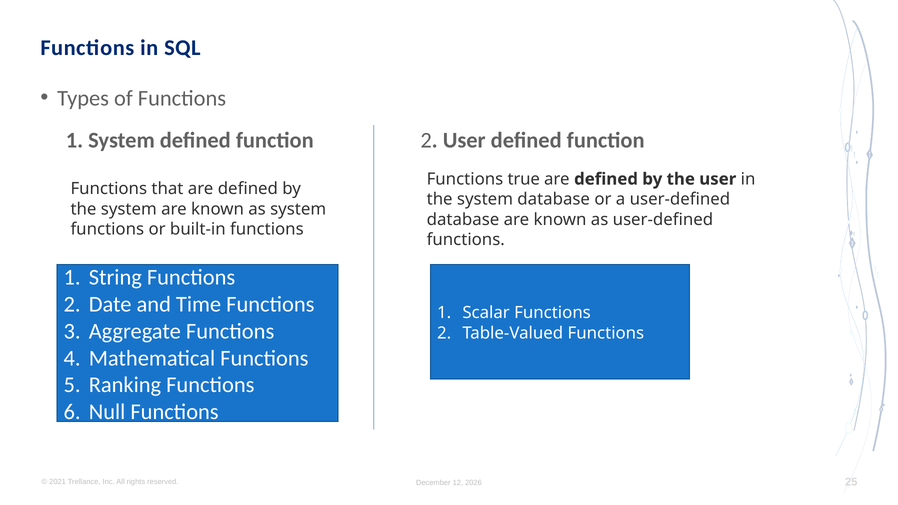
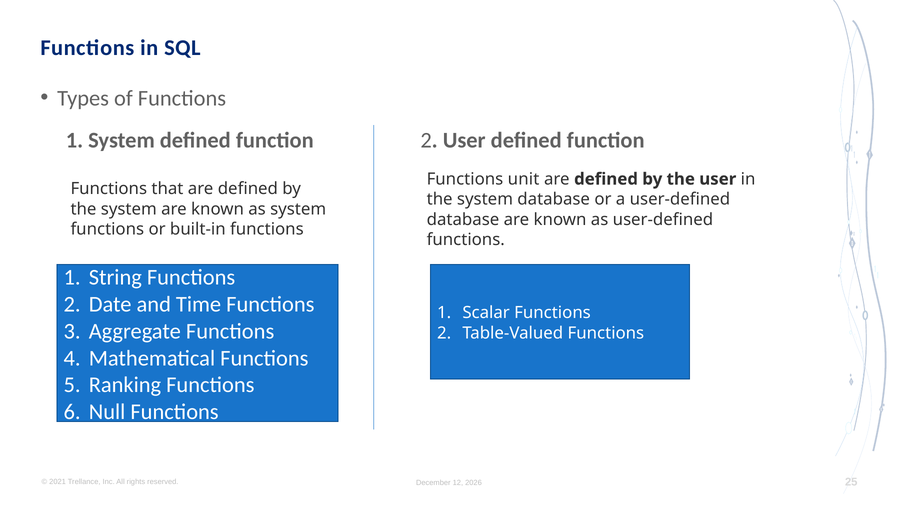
true: true -> unit
